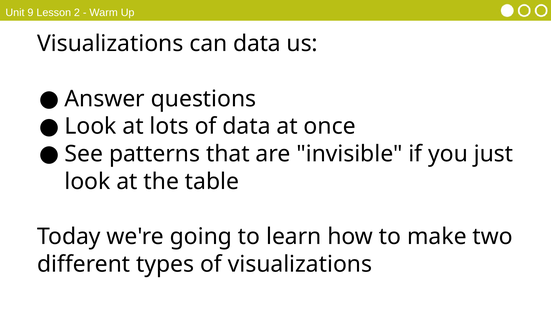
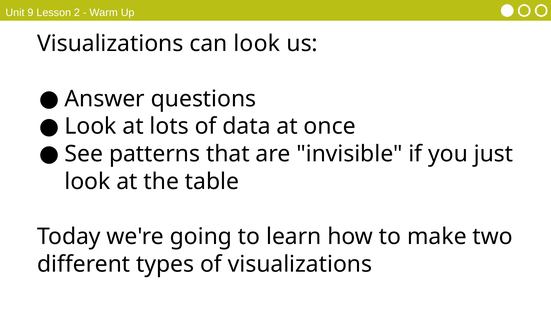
can data: data -> look
